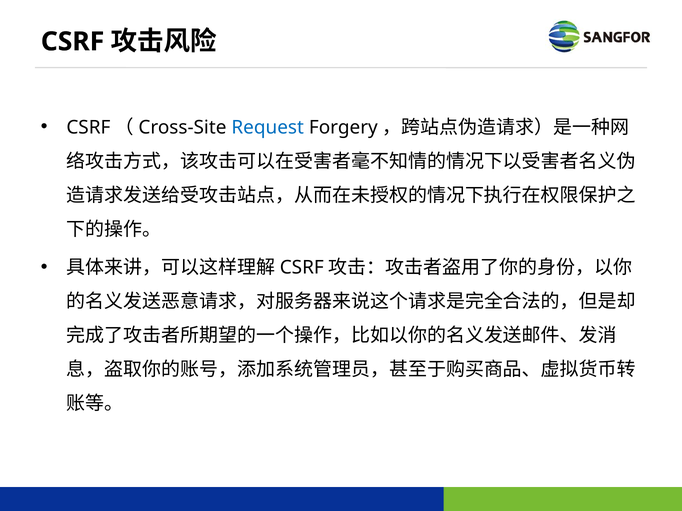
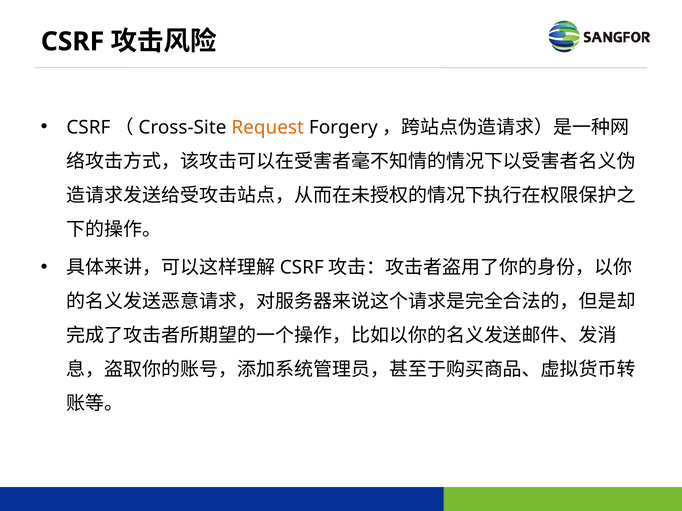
Request colour: blue -> orange
